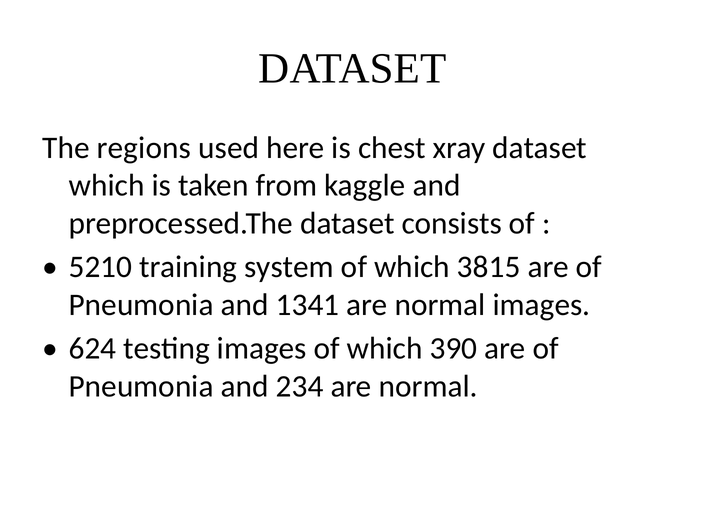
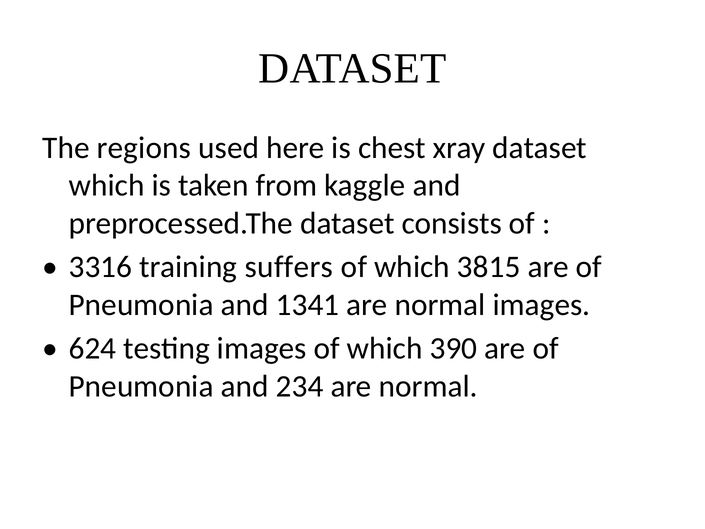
5210: 5210 -> 3316
system: system -> suffers
